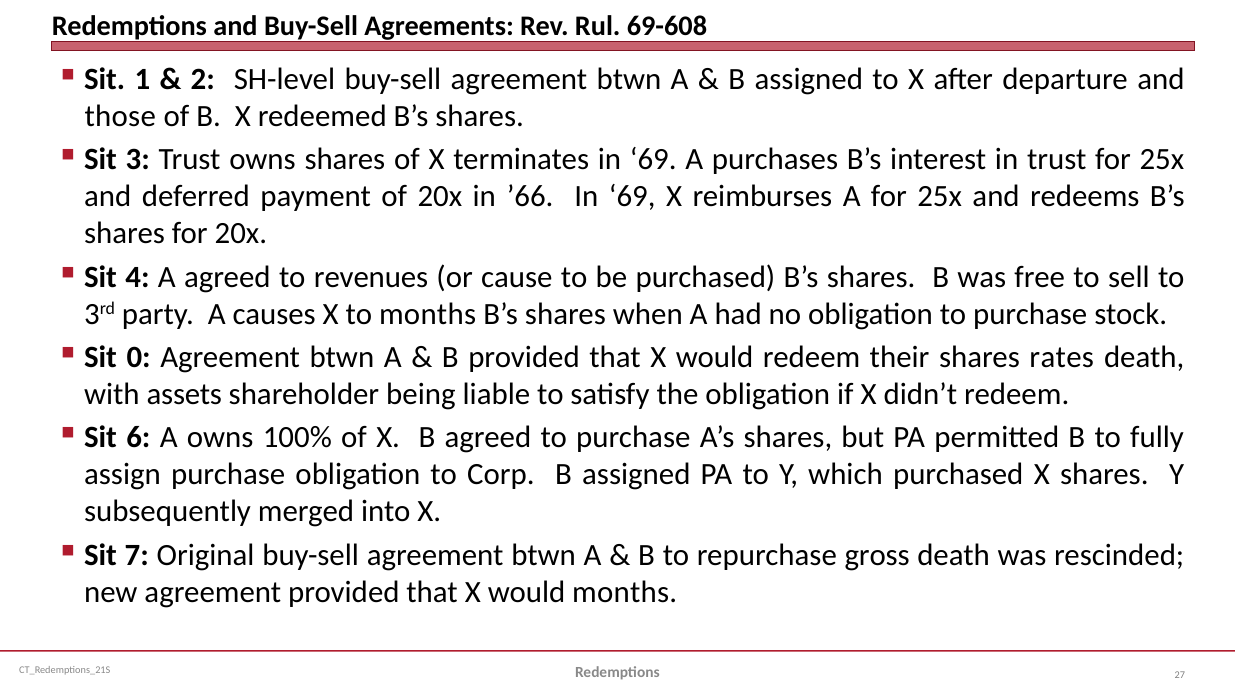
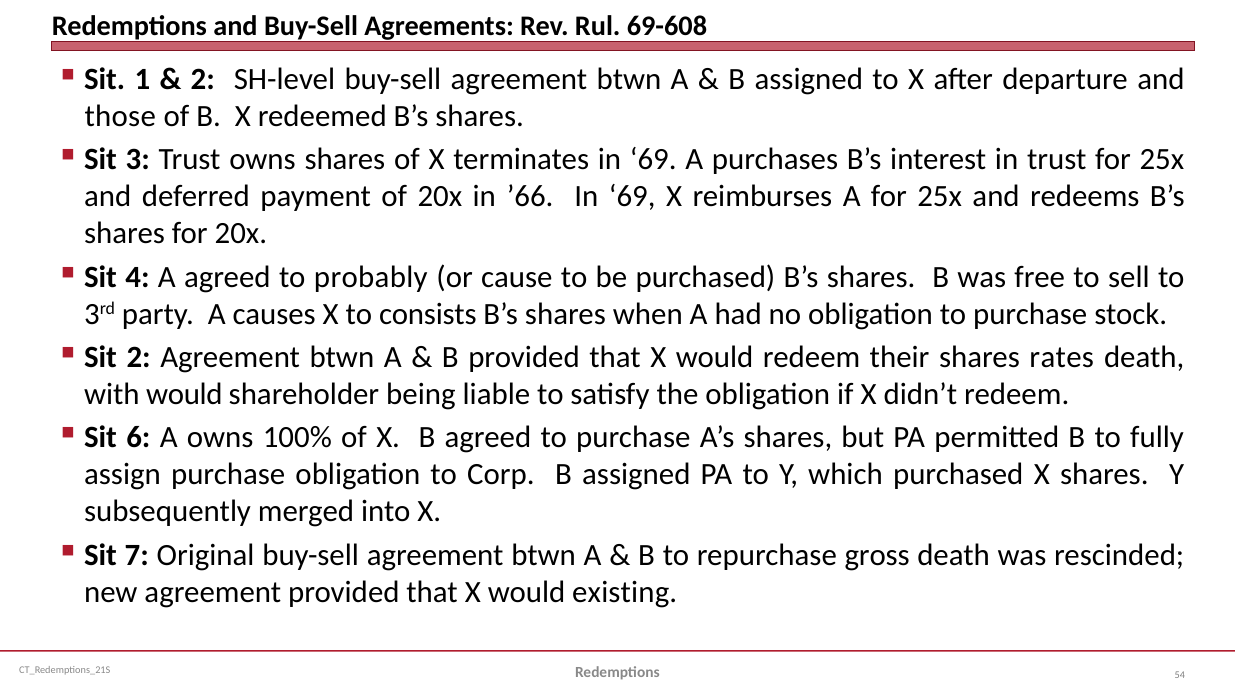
revenues: revenues -> probably
to months: months -> consists
Sit 0: 0 -> 2
with assets: assets -> would
would months: months -> existing
27: 27 -> 54
